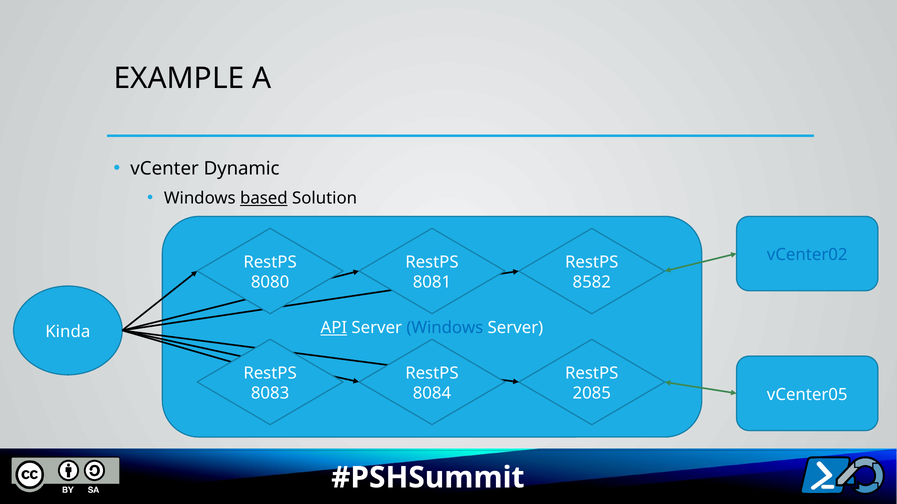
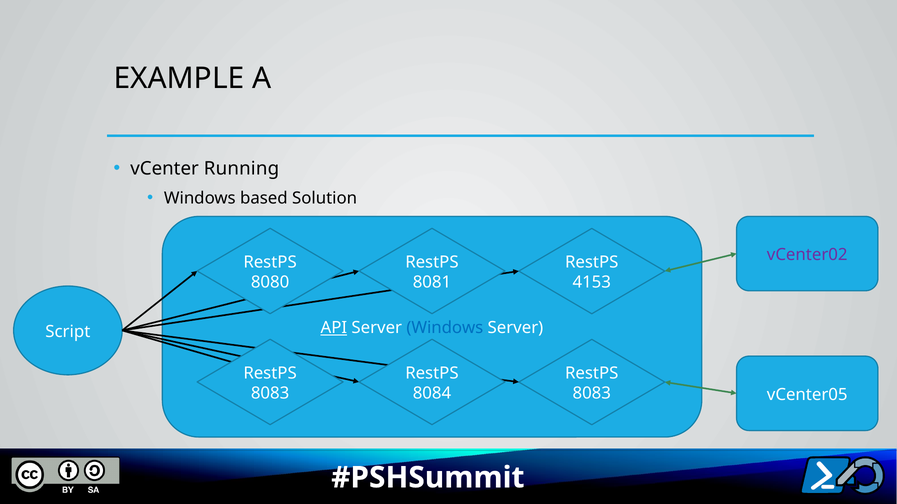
Dynamic: Dynamic -> Running
based underline: present -> none
vCenter02 colour: blue -> purple
8582: 8582 -> 4153
Kinda: Kinda -> Script
2085 at (592, 394): 2085 -> 8083
